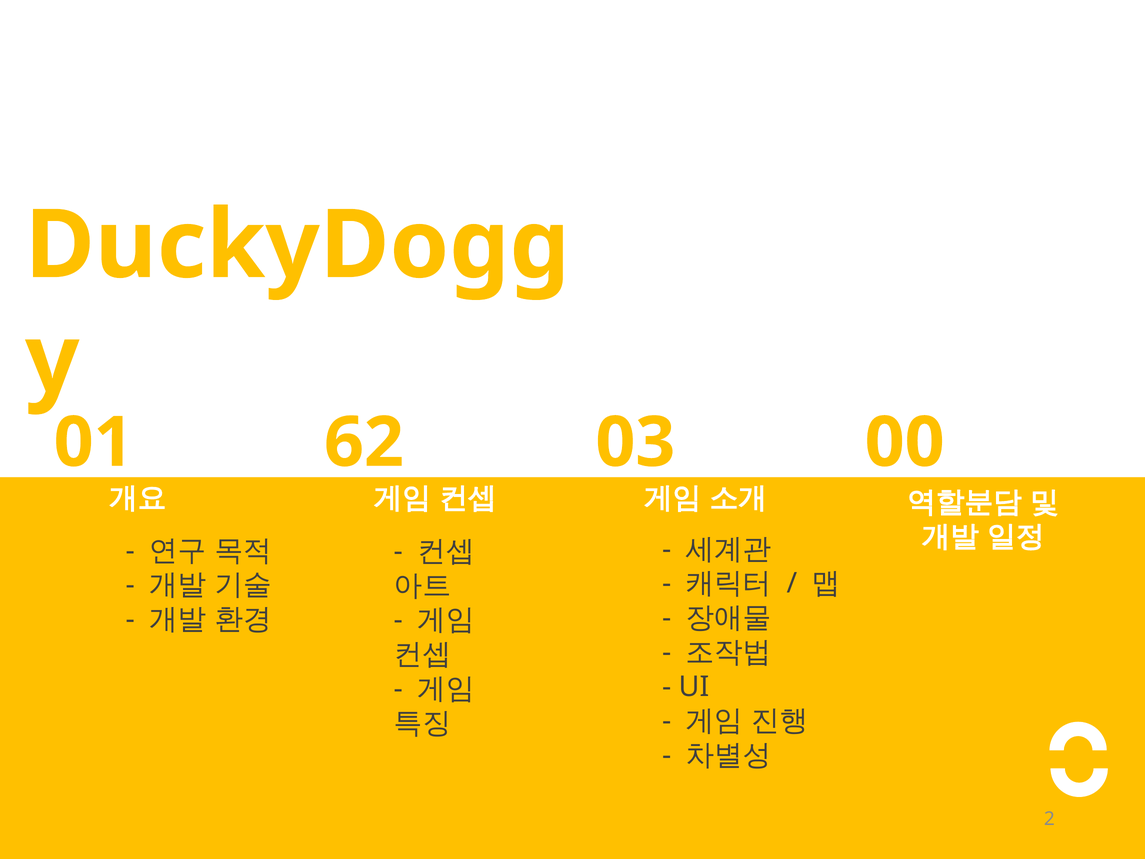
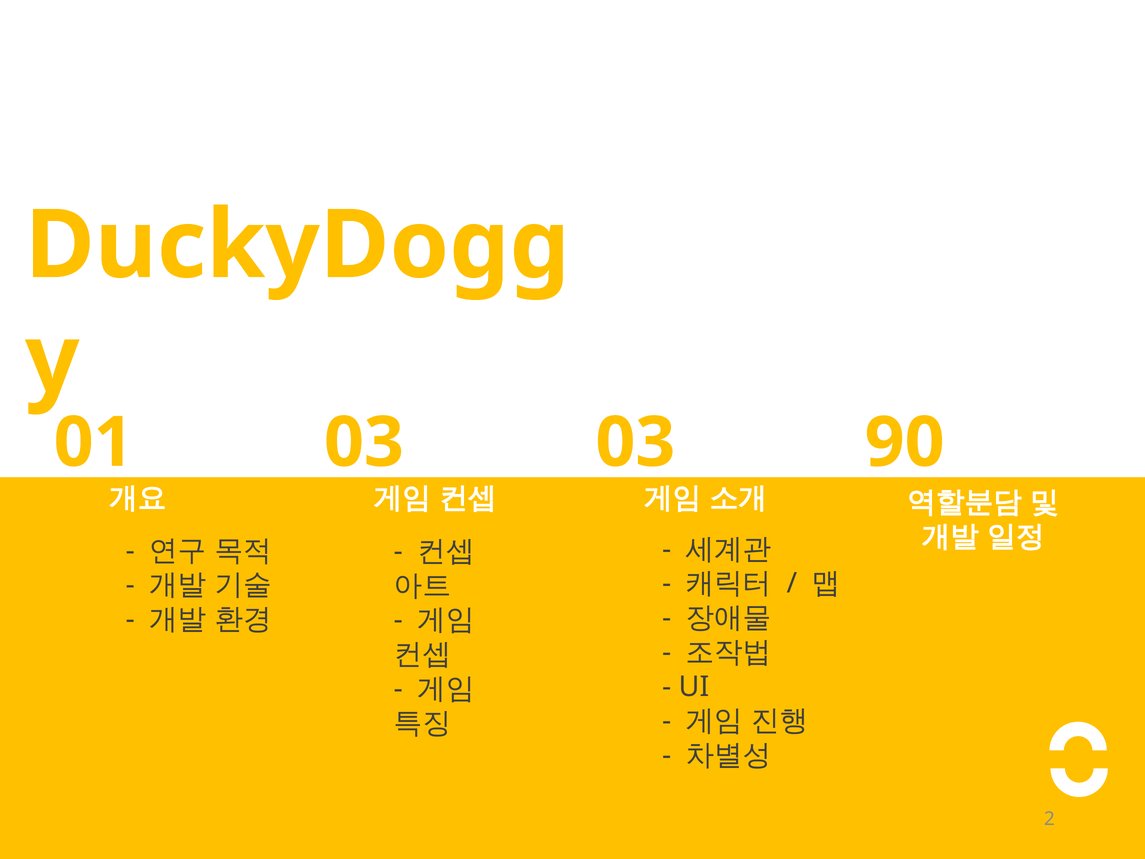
01 62: 62 -> 03
00: 00 -> 90
